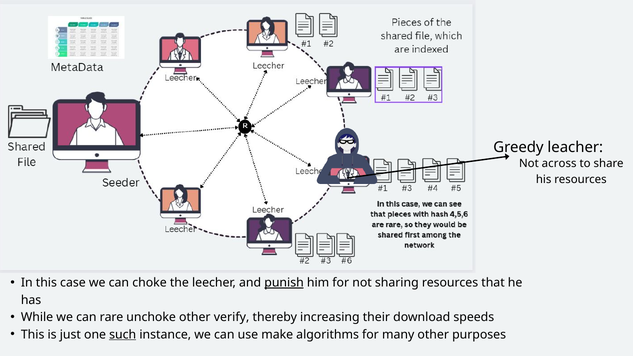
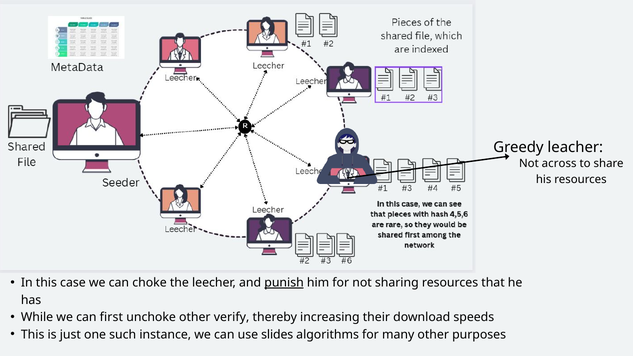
rare: rare -> first
such underline: present -> none
make: make -> slides
